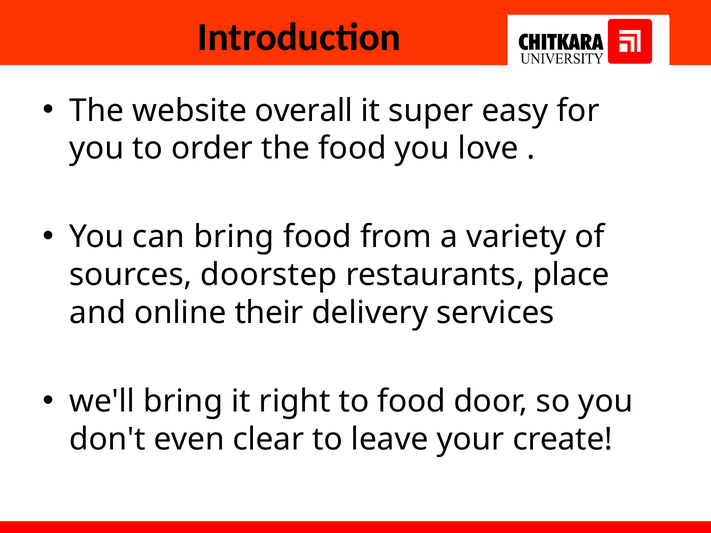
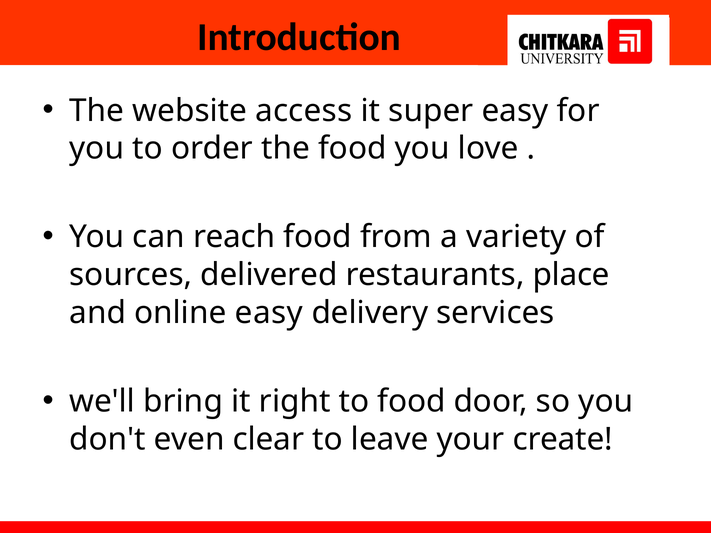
overall: overall -> access
can bring: bring -> reach
doorstep: doorstep -> delivered
online their: their -> easy
